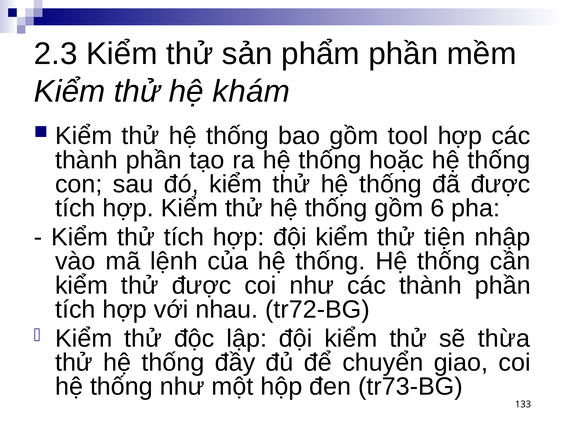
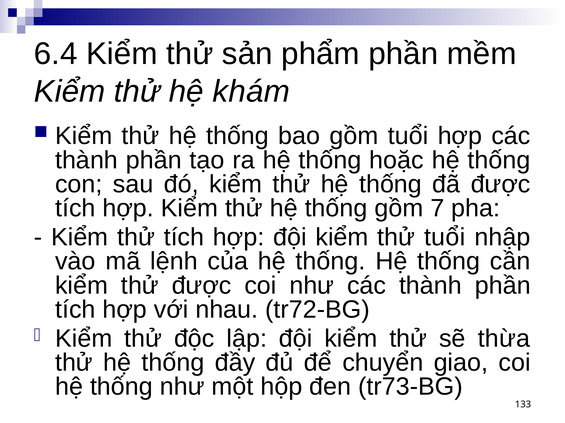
2.3: 2.3 -> 6.4
gồm tool: tool -> tuổi
6: 6 -> 7
thử tiện: tiện -> tuổi
